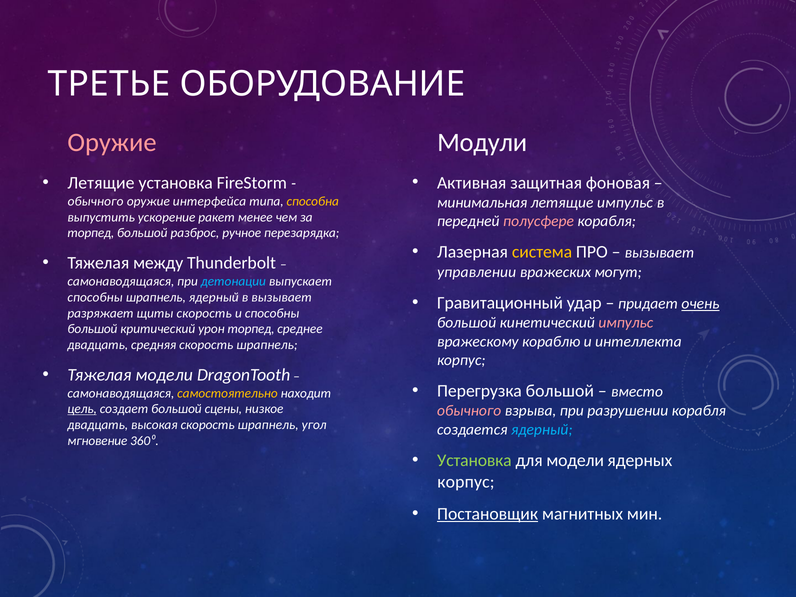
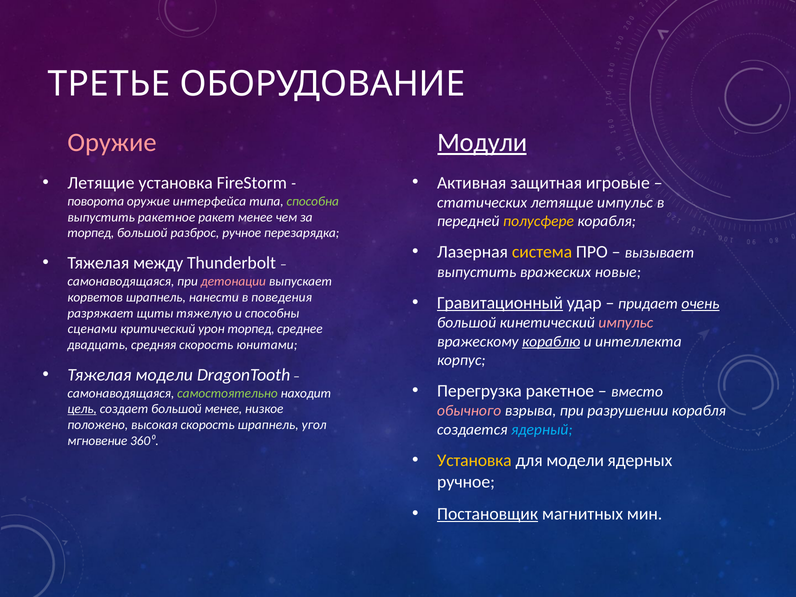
Модули underline: none -> present
фоновая: фоновая -> игровые
обычного at (96, 201): обычного -> поворота
способна colour: yellow -> light green
минимальная: минимальная -> статических
выпустить ускорение: ускорение -> ракетное
полусфере colour: pink -> yellow
управлении at (477, 272): управлении -> выпустить
могут: могут -> новые
детонации colour: light blue -> pink
способны at (95, 297): способны -> корветов
шрапнель ядерный: ядерный -> нанести
в вызывает: вызывает -> поведения
Гравитационный underline: none -> present
щиты скорость: скорость -> тяжелую
большой at (92, 329): большой -> сценами
кораблю underline: none -> present
средняя скорость шрапнель: шрапнель -> юнитами
Перегрузка большой: большой -> ракетное
самостоятельно colour: yellow -> light green
большой сцены: сцены -> менее
двадцать at (98, 425): двадцать -> положено
Установка at (474, 461) colour: light green -> yellow
корпус at (466, 482): корпус -> ручное
